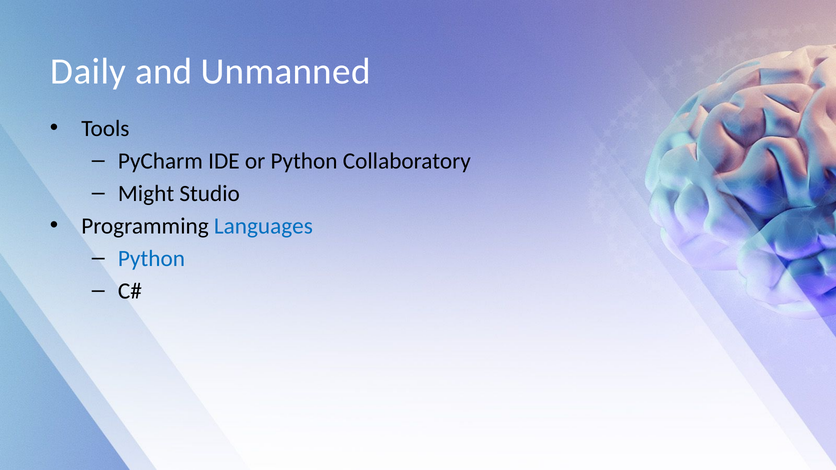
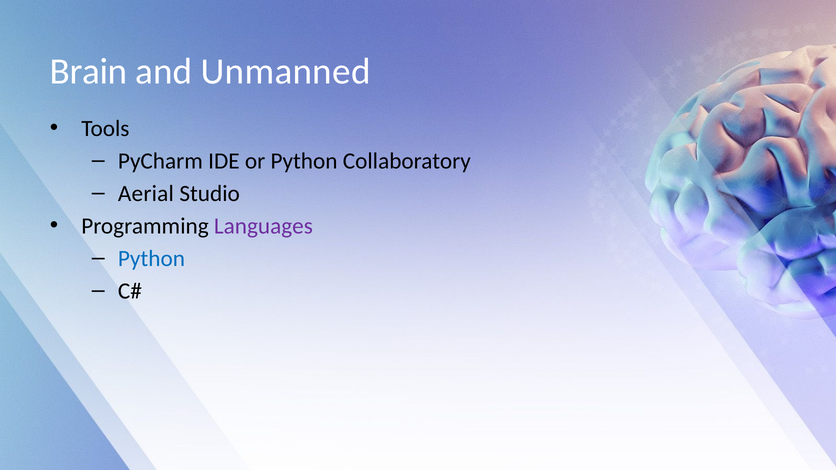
Daily: Daily -> Brain
Might: Might -> Aerial
Languages colour: blue -> purple
